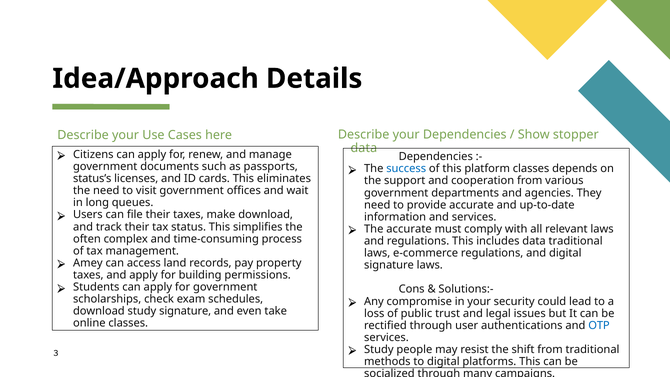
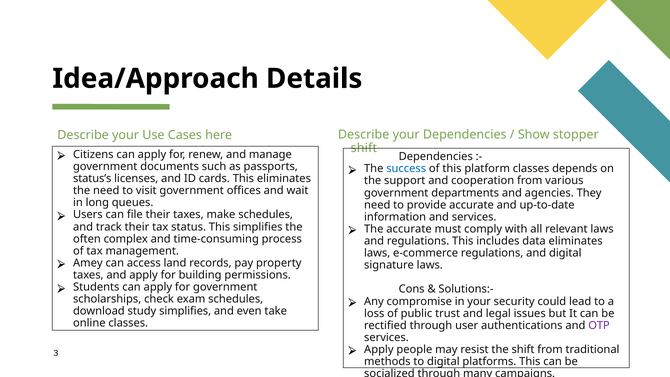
data at (364, 148): data -> shift
make download: download -> schedules
data traditional: traditional -> eliminates
study signature: signature -> simplifies
OTP colour: blue -> purple
Study at (379, 349): Study -> Apply
